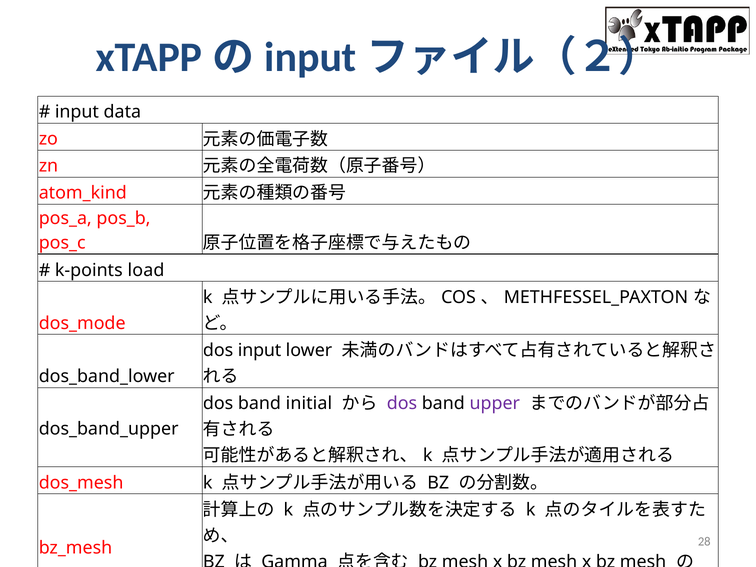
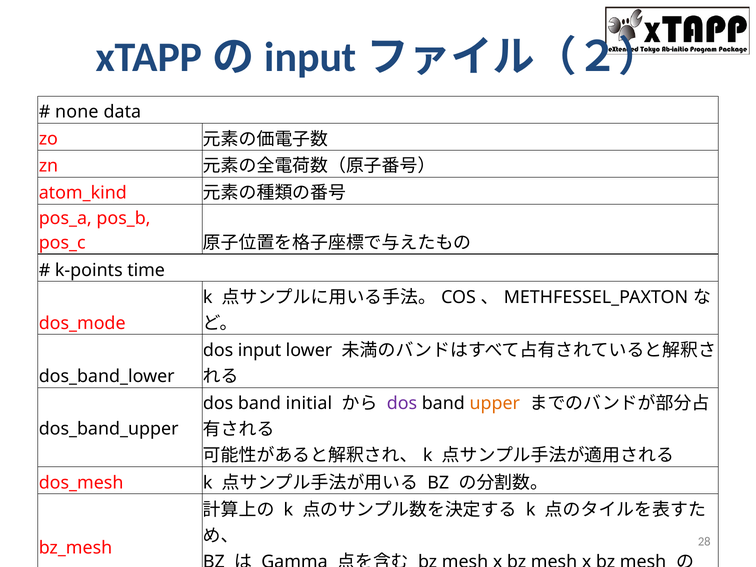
input at (77, 112): input -> none
load: load -> time
upper colour: purple -> orange
